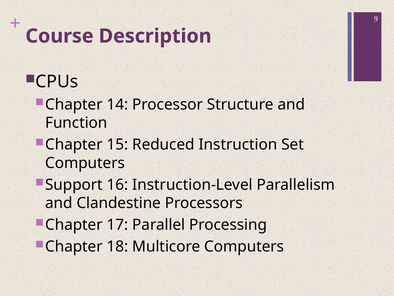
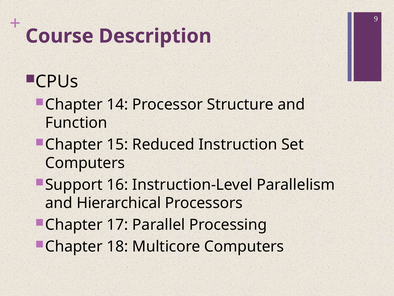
Clandestine: Clandestine -> Hierarchical
